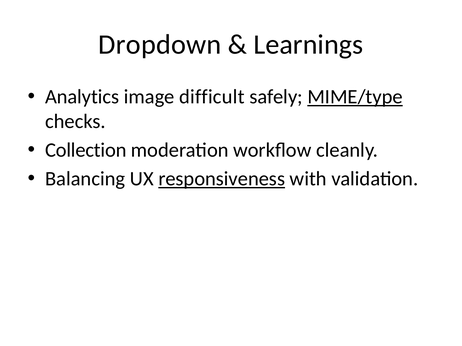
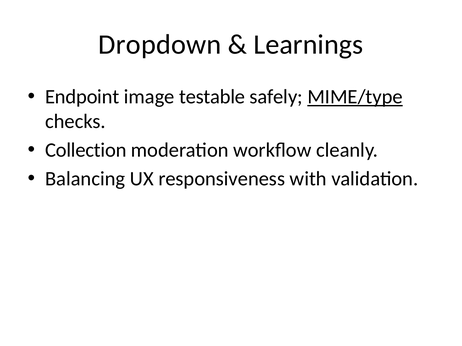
Analytics: Analytics -> Endpoint
difficult: difficult -> testable
responsiveness underline: present -> none
